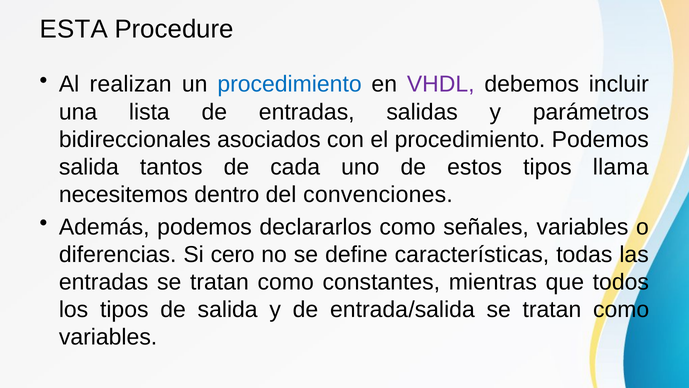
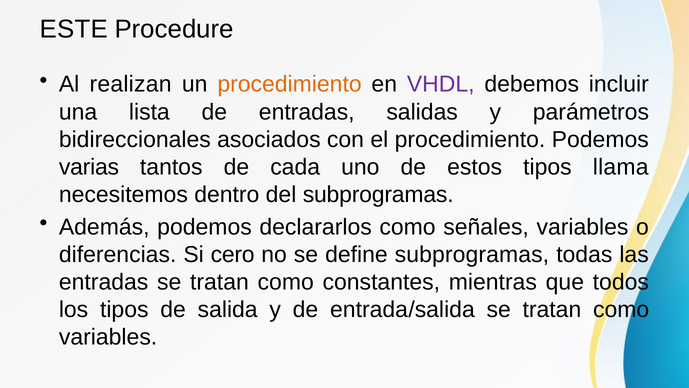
ESTA: ESTA -> ESTE
procedimiento at (290, 84) colour: blue -> orange
salida at (89, 167): salida -> varias
del convenciones: convenciones -> subprogramas
define características: características -> subprogramas
